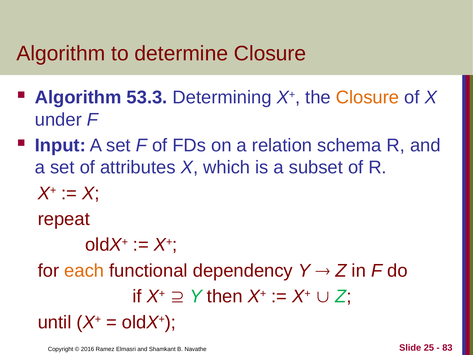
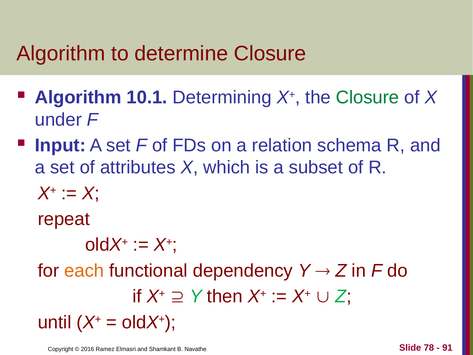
53.3: 53.3 -> 10.1
Closure at (367, 97) colour: orange -> green
25: 25 -> 78
83: 83 -> 91
